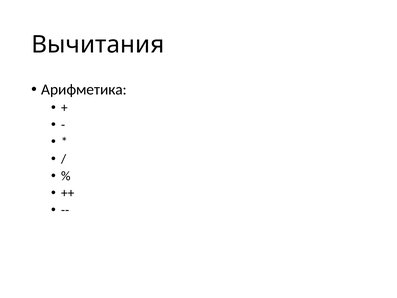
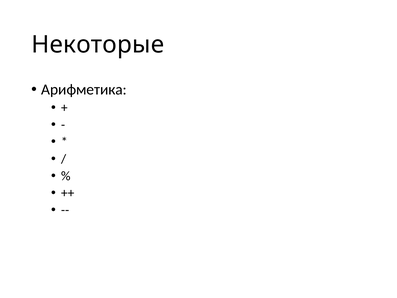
Вычитания: Вычитания -> Некоторые
